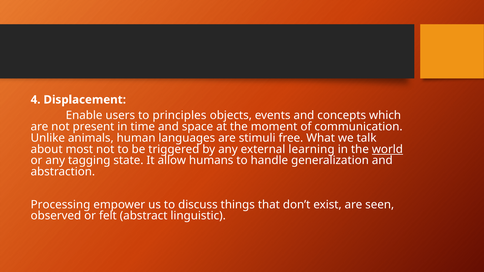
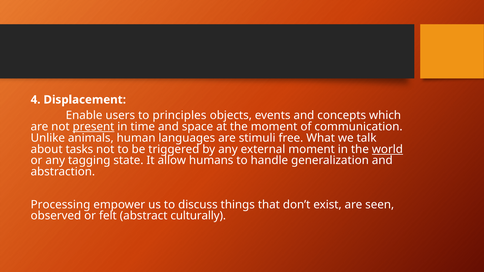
present underline: none -> present
most: most -> tasks
external learning: learning -> moment
linguistic: linguistic -> culturally
